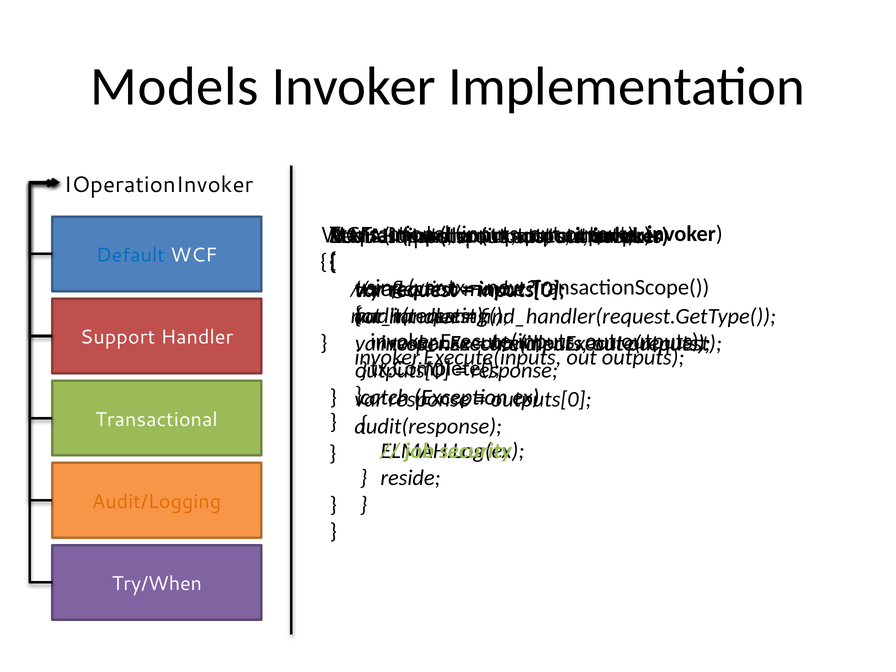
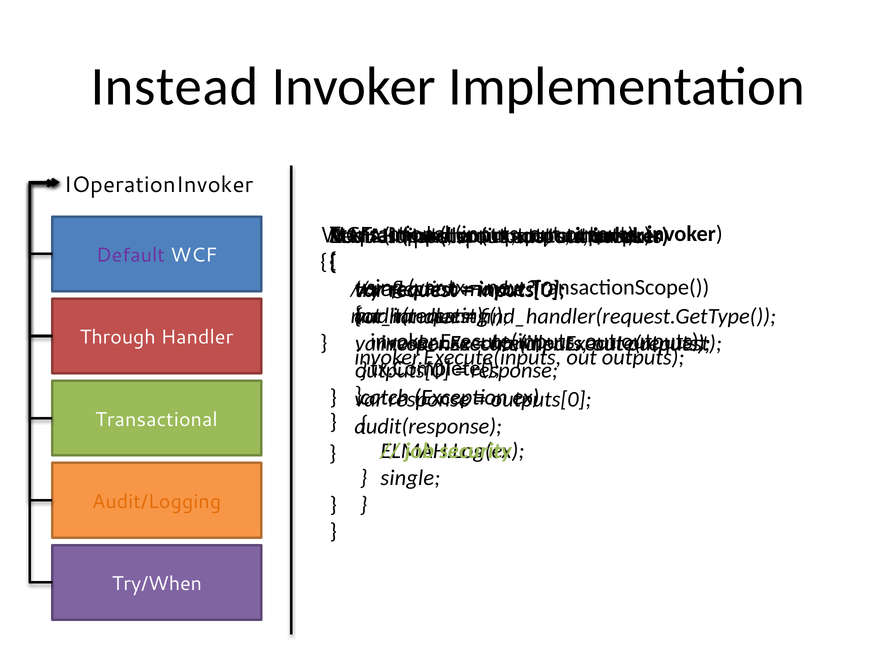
Models: Models -> Instead
Default colour: blue -> purple
Support: Support -> Through
reside: reside -> single
